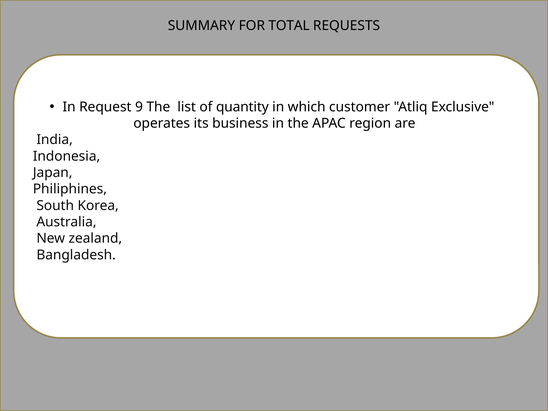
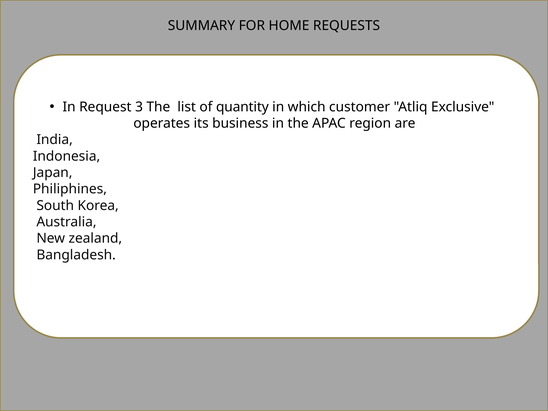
TOTAL: TOTAL -> HOME
9: 9 -> 3
